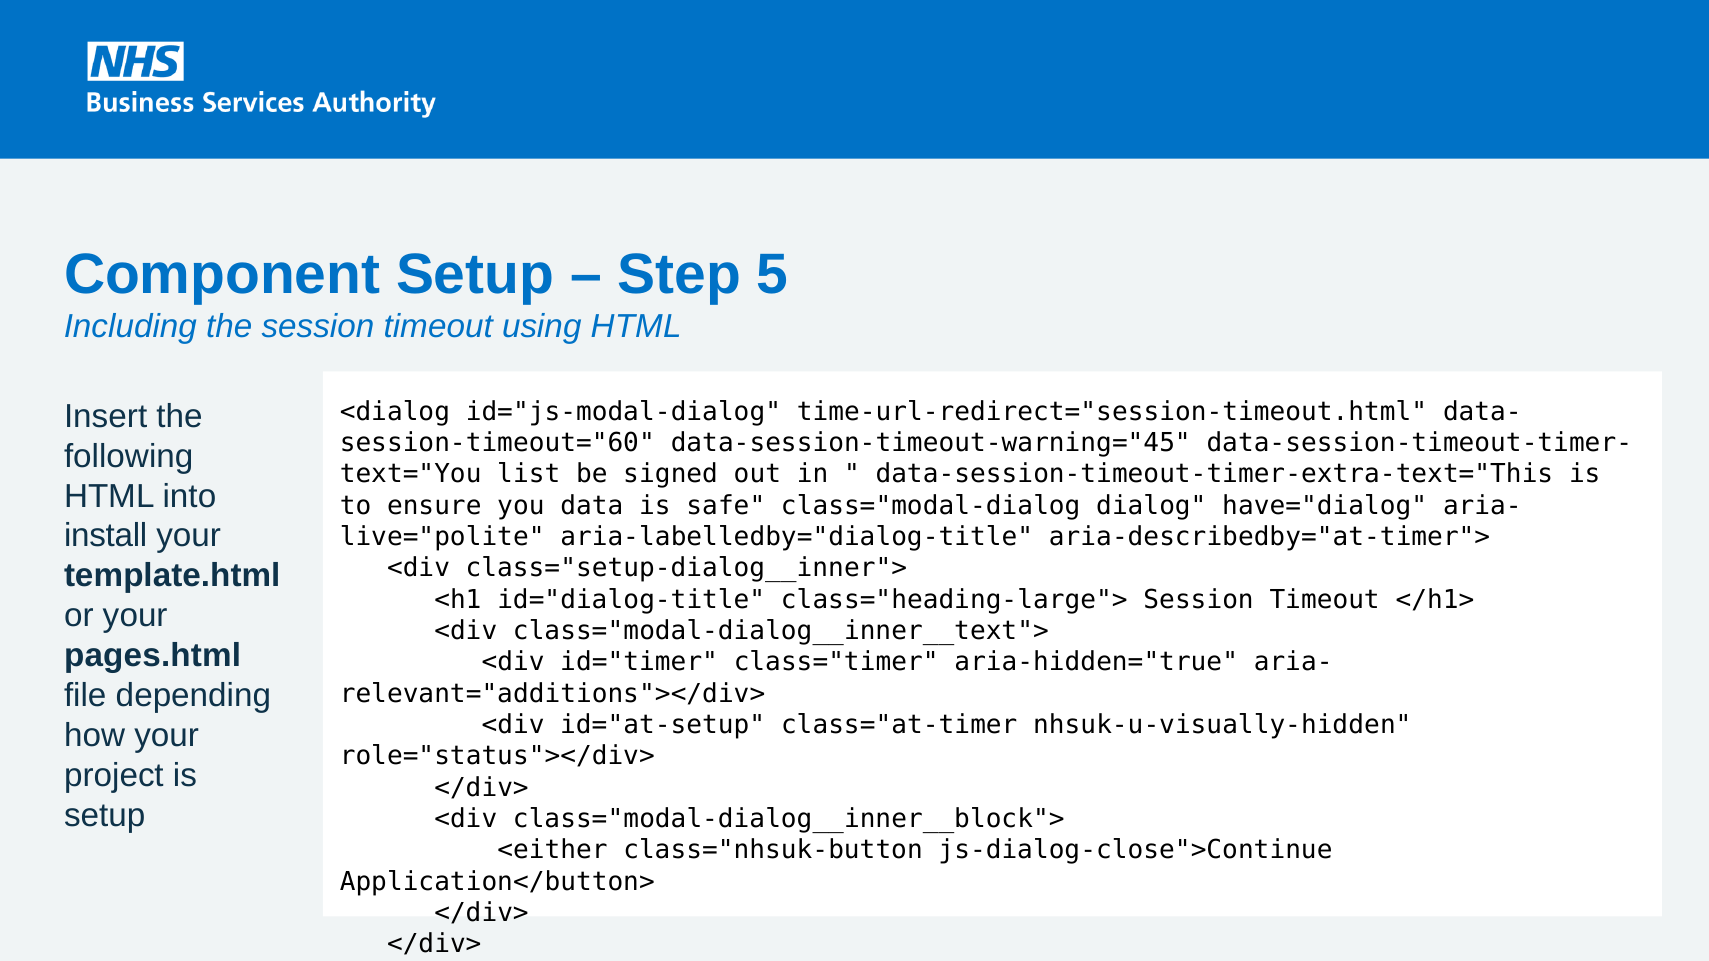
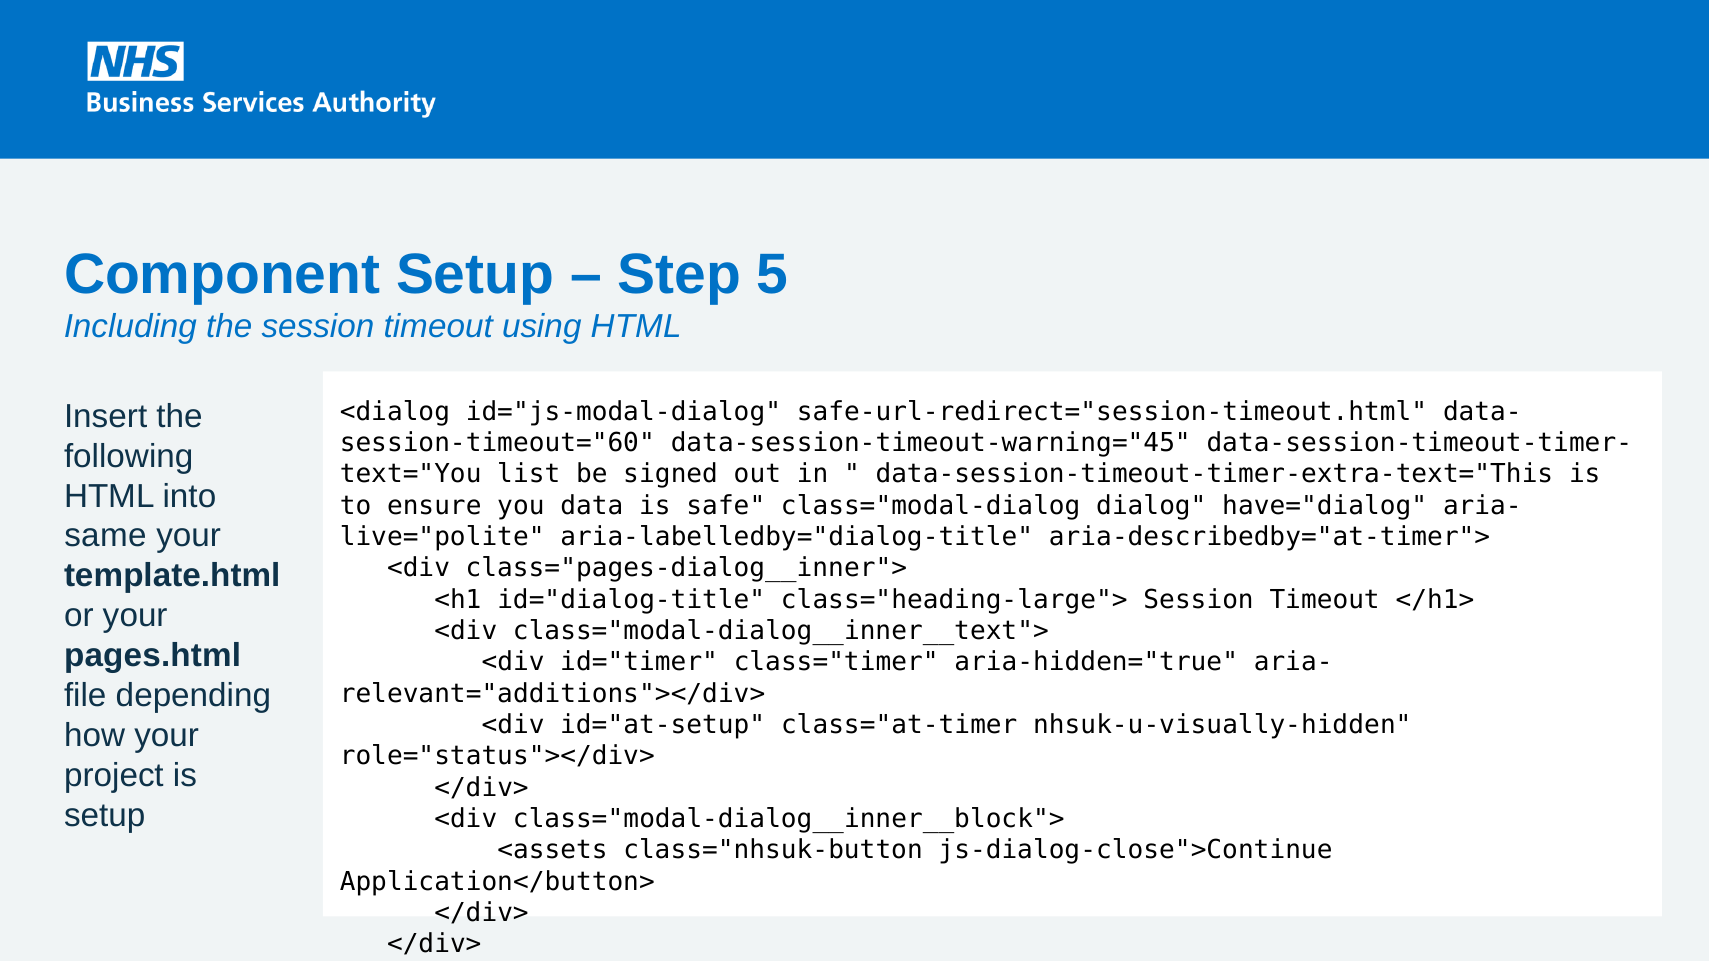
time-url-redirect="session-timeout.html: time-url-redirect="session-timeout.html -> safe-url-redirect="session-timeout.html
install: install -> same
class="setup-dialog__inner">: class="setup-dialog__inner"> -> class="pages-dialog__inner">
<either: <either -> <assets
